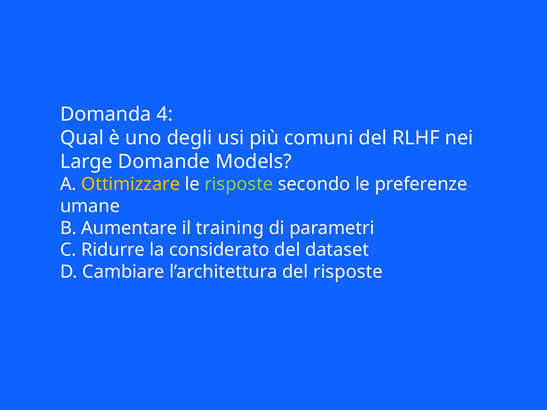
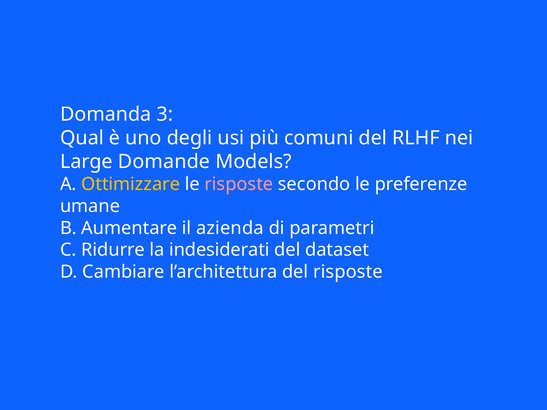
4: 4 -> 3
risposte at (239, 184) colour: light green -> pink
training: training -> azienda
considerato: considerato -> indesiderati
